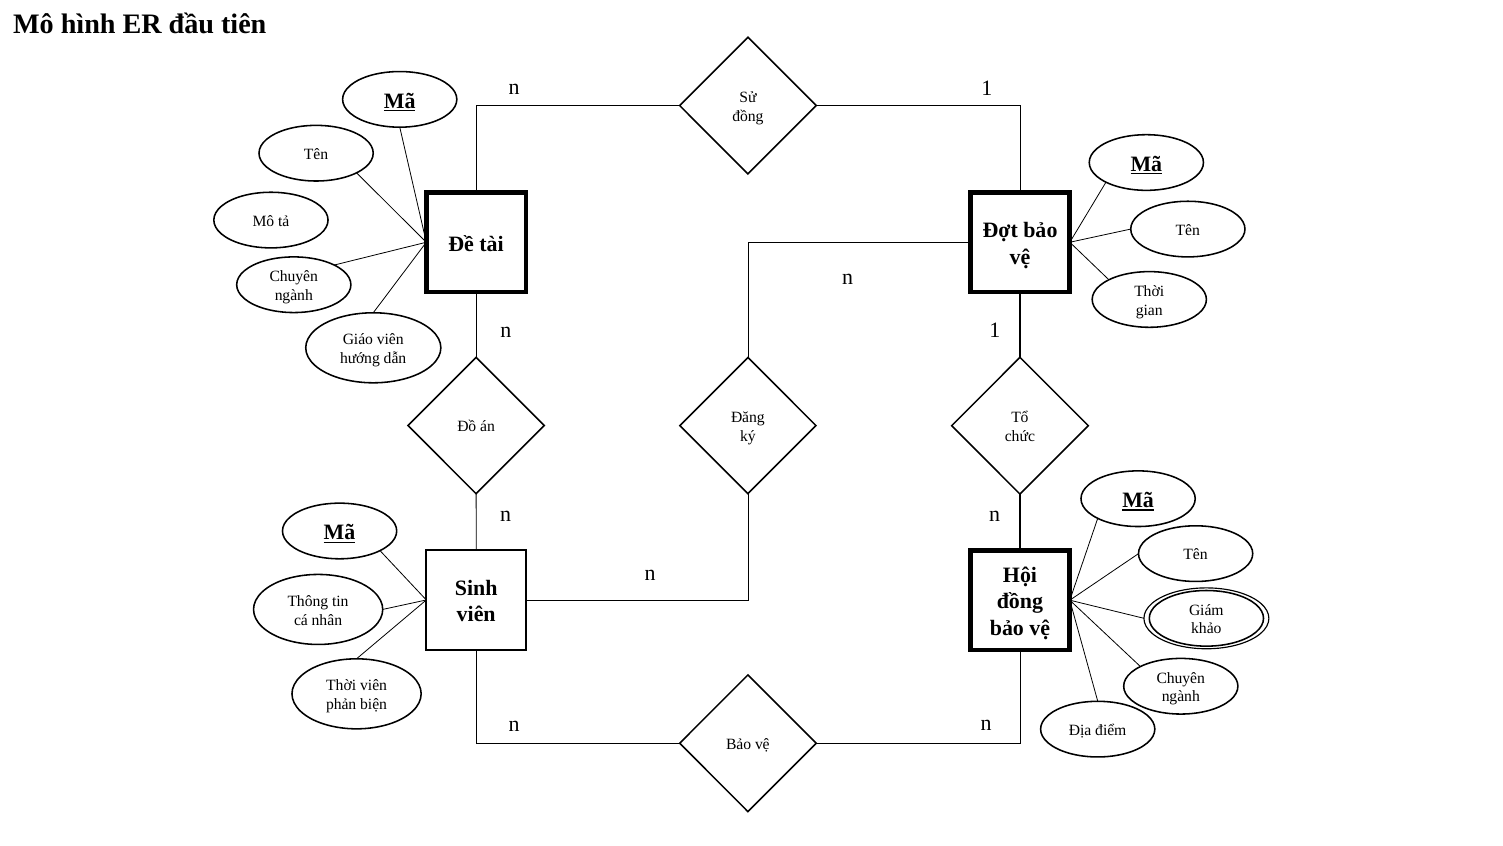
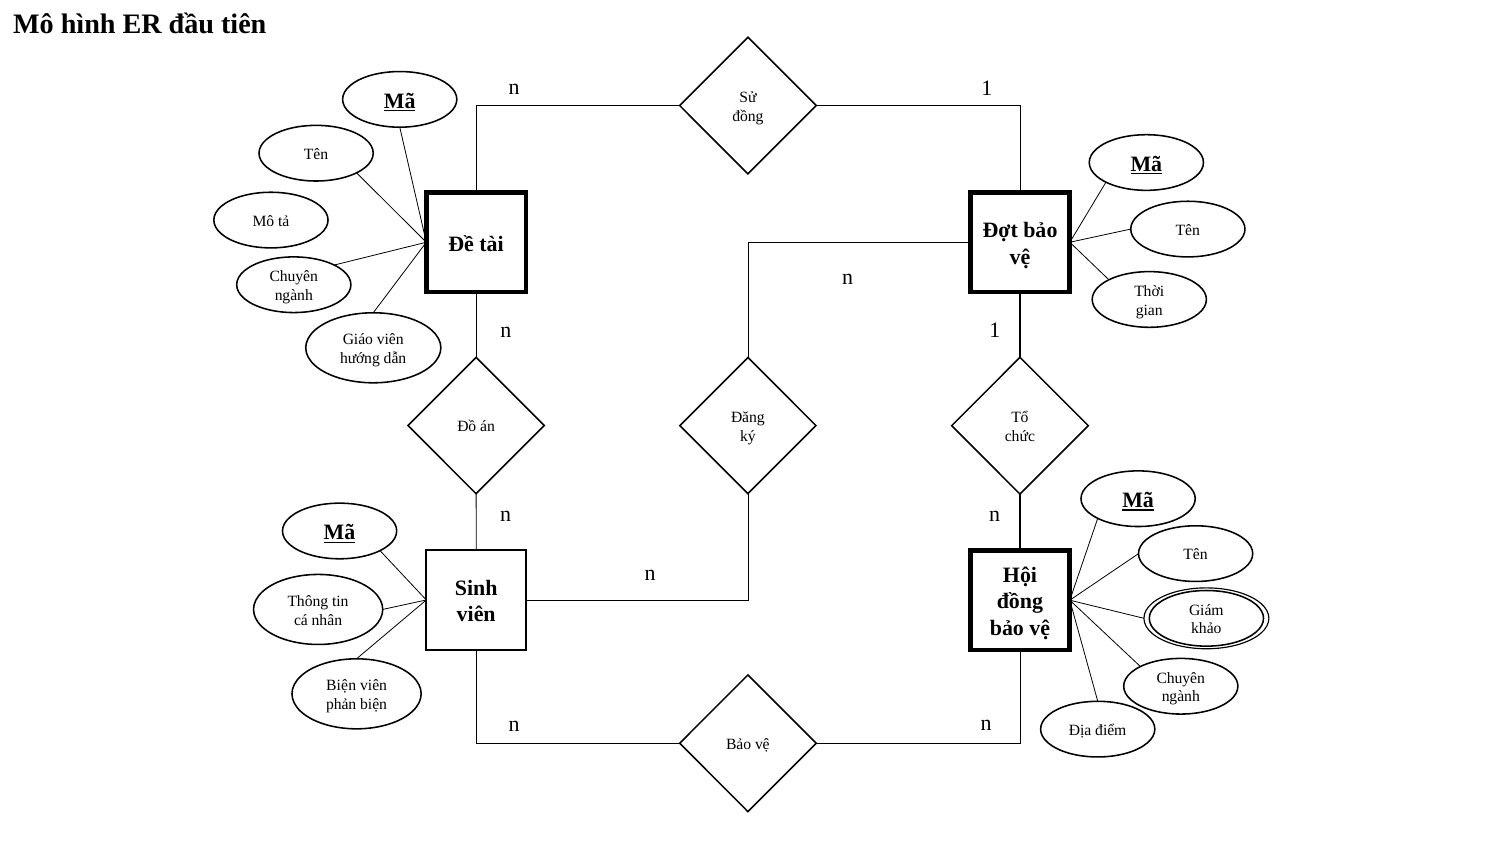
Thời at (341, 685): Thời -> Biện
